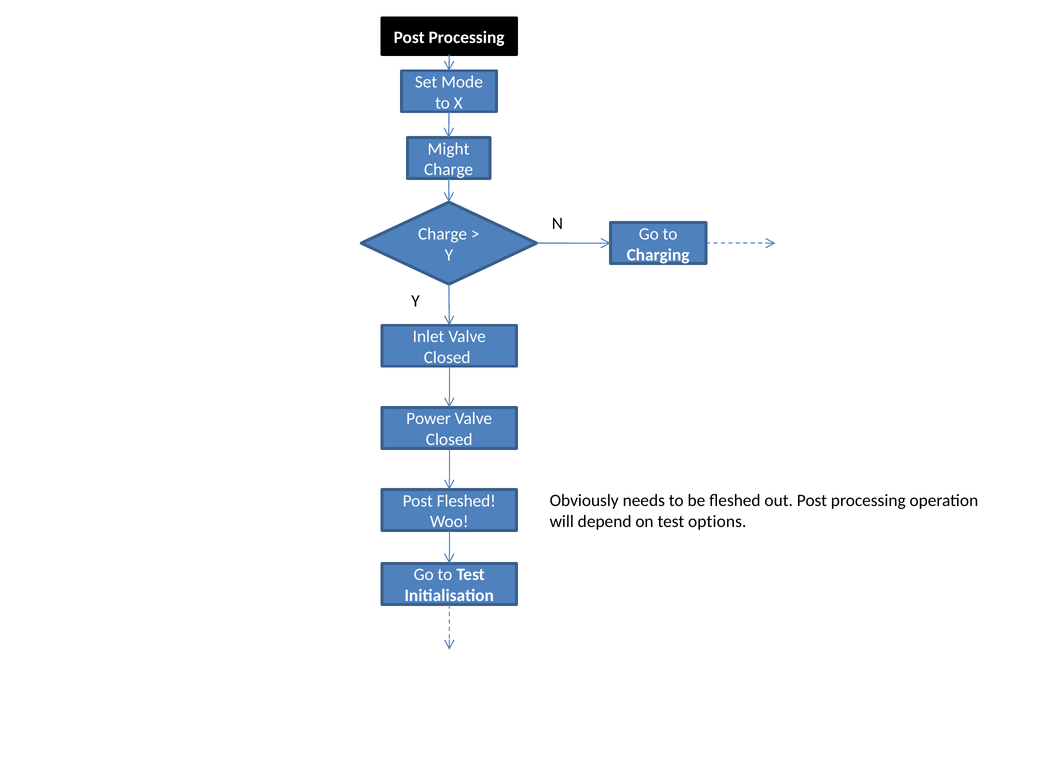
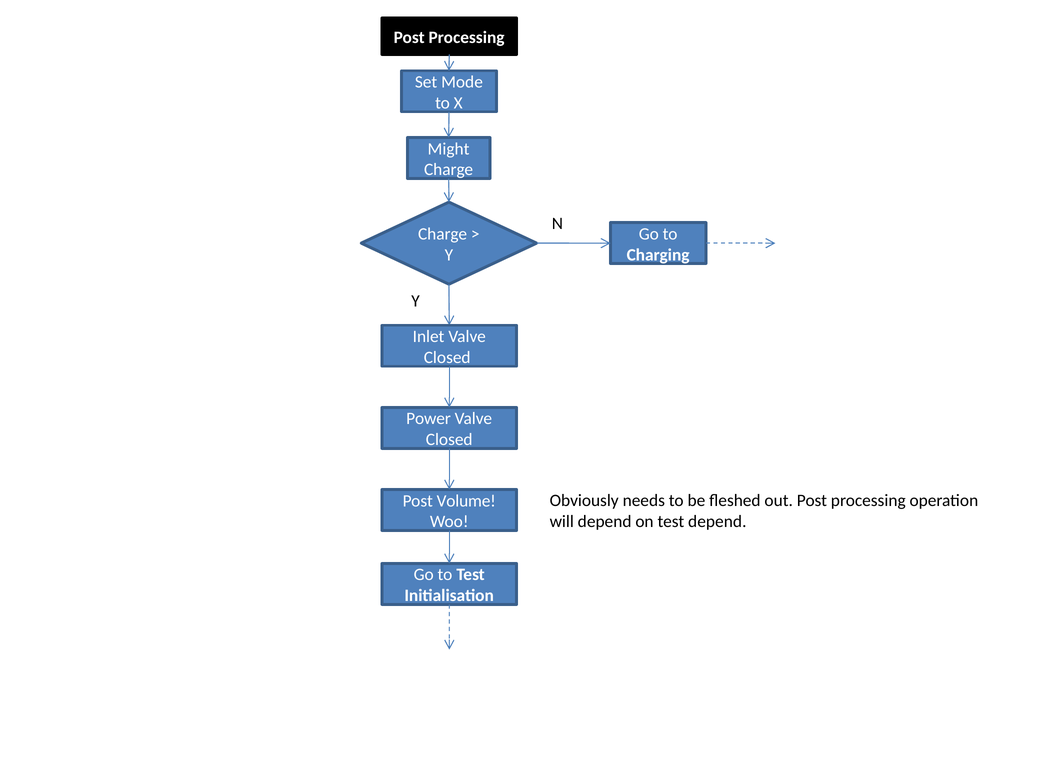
Post Fleshed: Fleshed -> Volume
test options: options -> depend
